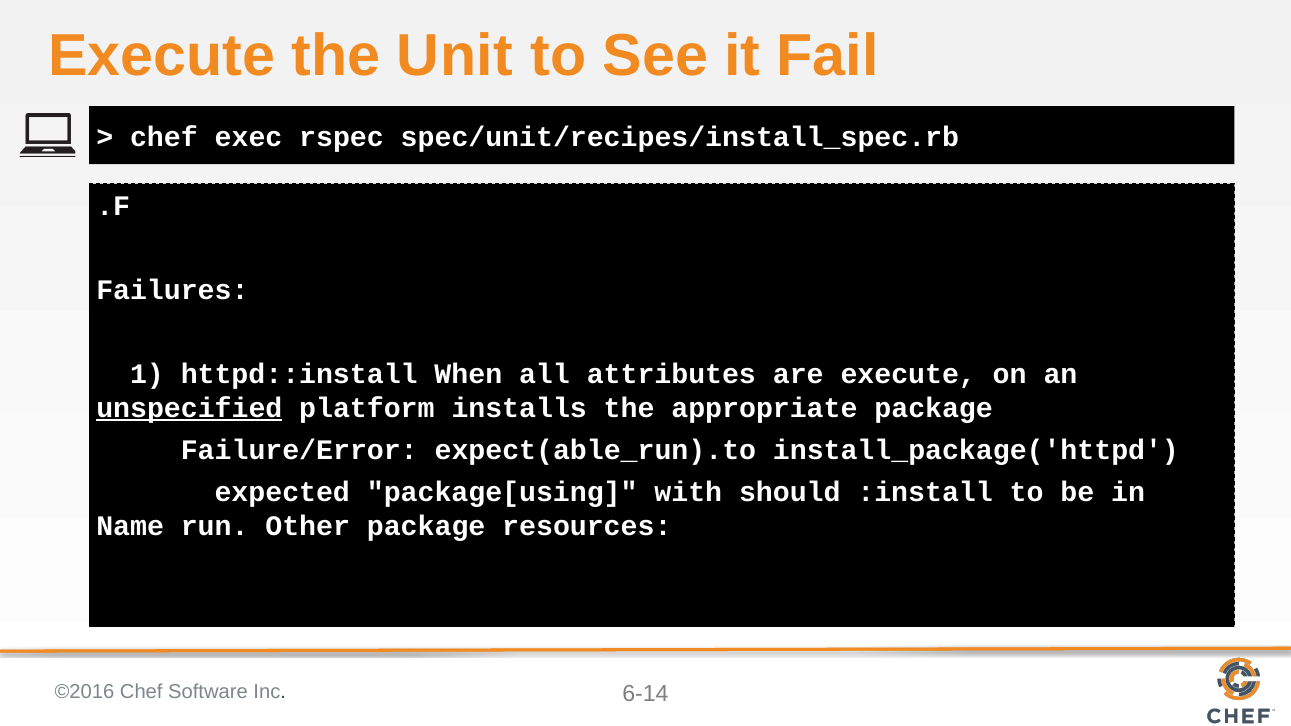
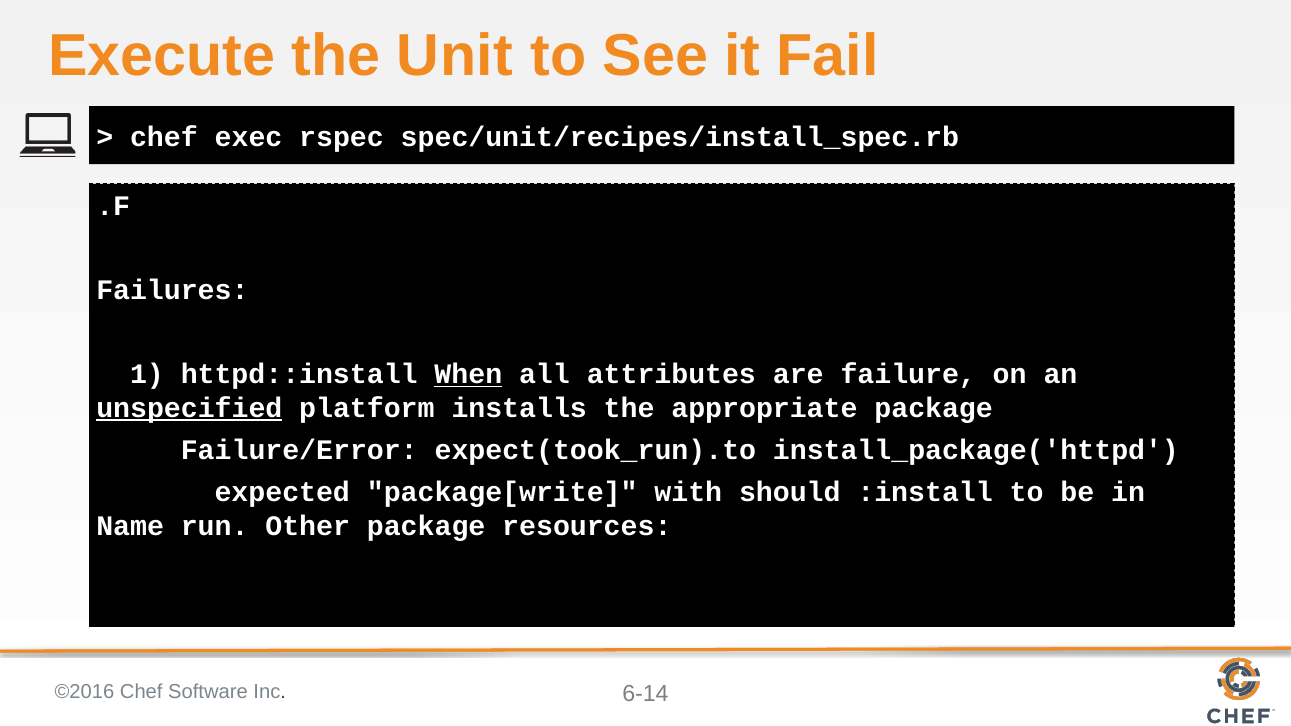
When underline: none -> present
are execute: execute -> failure
expect(able_run).to: expect(able_run).to -> expect(took_run).to
package[using: package[using -> package[write
